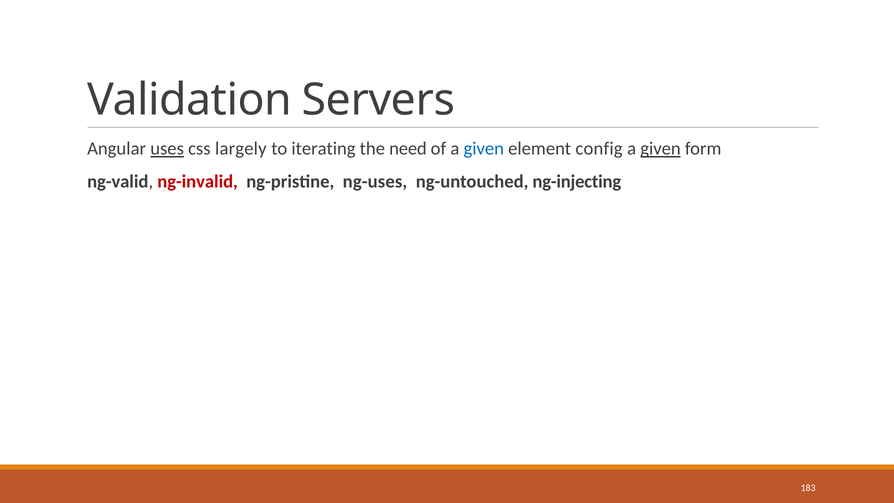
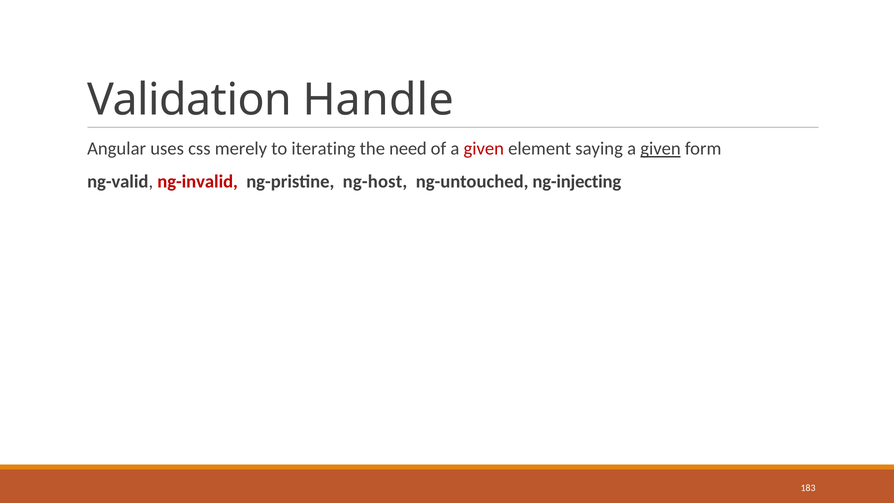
Servers: Servers -> Handle
uses underline: present -> none
largely: largely -> merely
given at (484, 149) colour: blue -> red
config: config -> saying
ng-uses: ng-uses -> ng-host
